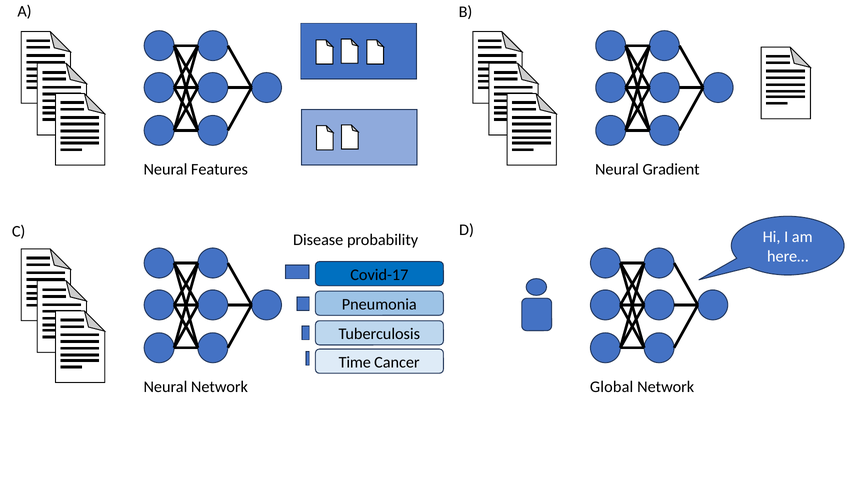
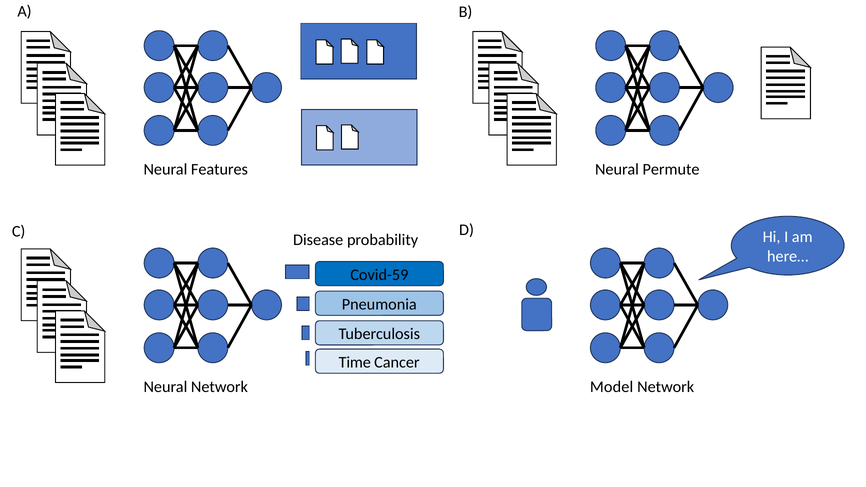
Gradient: Gradient -> Permute
Covid-17: Covid-17 -> Covid-59
Global: Global -> Model
